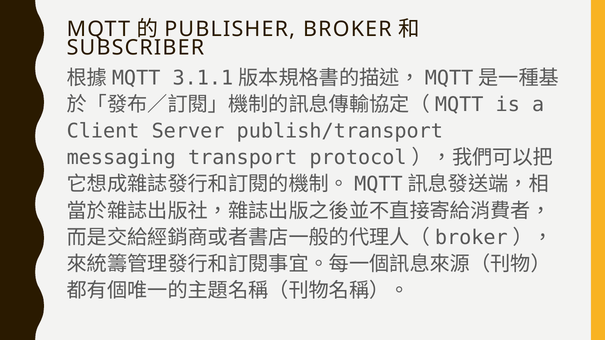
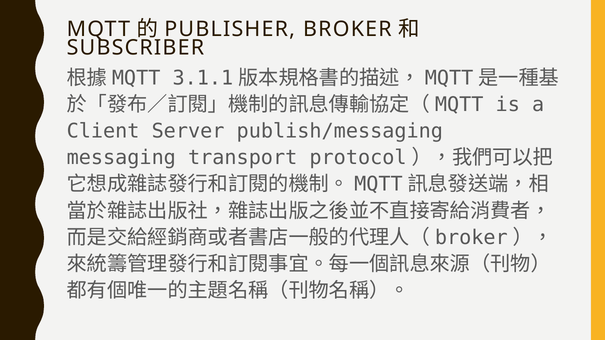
publish/transport: publish/transport -> publish/messaging
